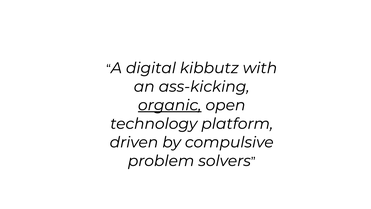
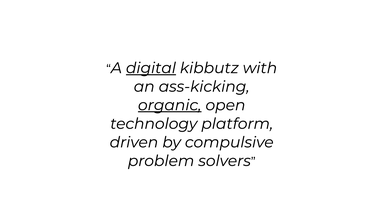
digital underline: none -> present
